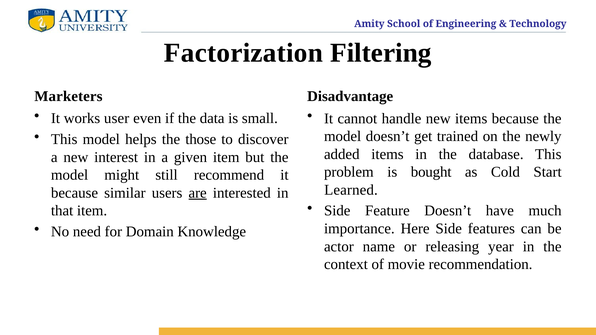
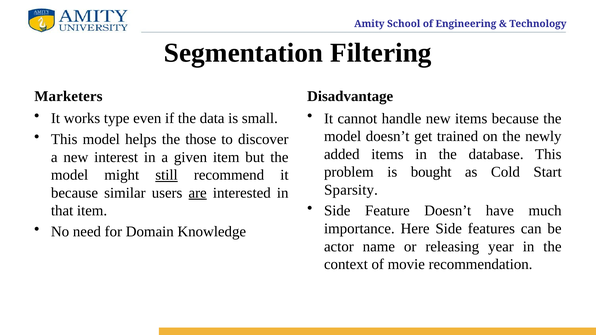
Factorization: Factorization -> Segmentation
user: user -> type
still underline: none -> present
Learned: Learned -> Sparsity
